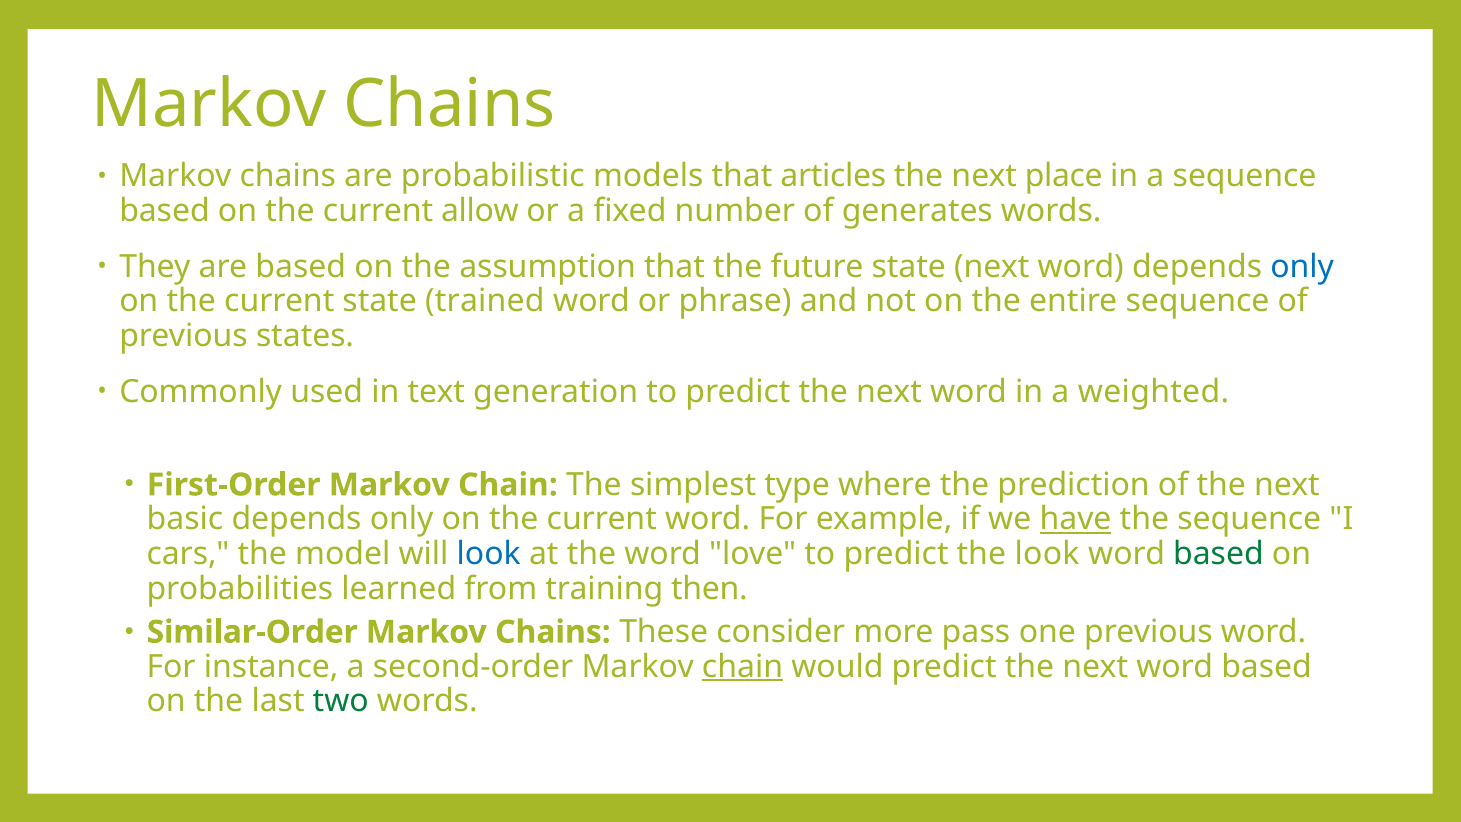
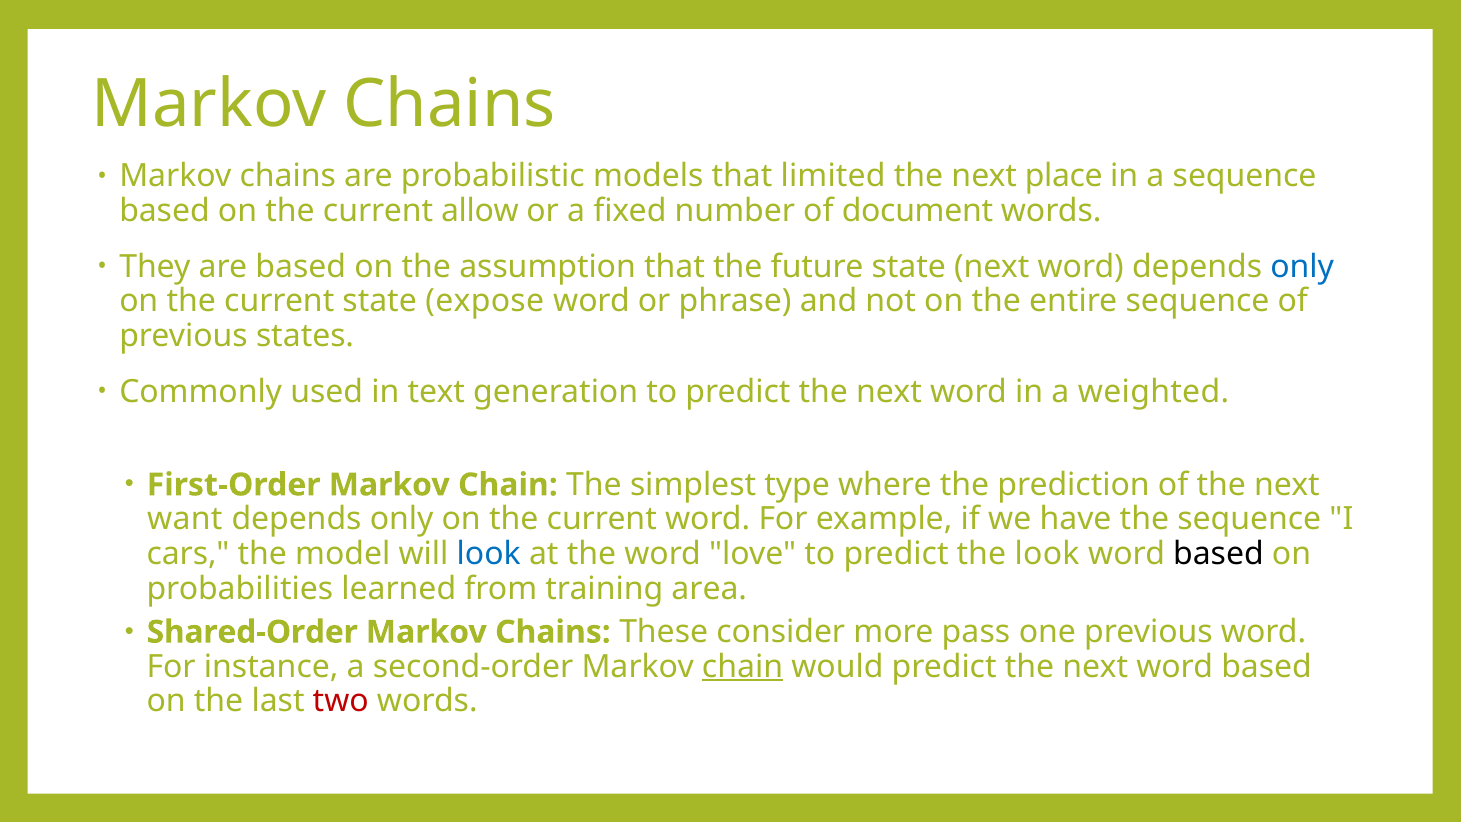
articles: articles -> limited
generates: generates -> document
trained: trained -> expose
basic: basic -> want
have underline: present -> none
based at (1218, 554) colour: green -> black
then: then -> area
Similar-Order: Similar-Order -> Shared-Order
two colour: green -> red
